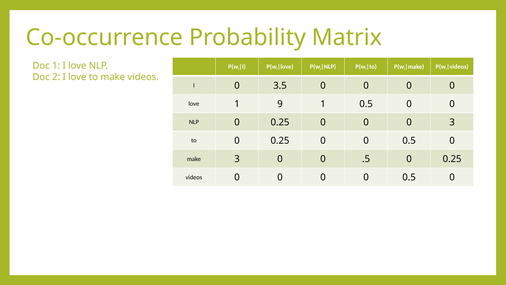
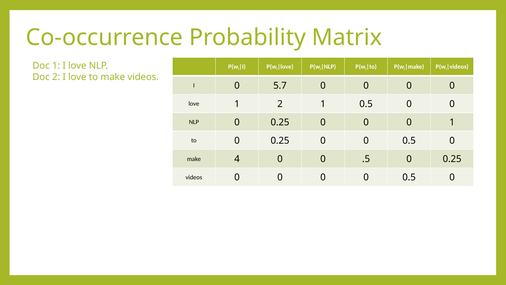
3.5: 3.5 -> 5.7
1 9: 9 -> 2
0 3: 3 -> 1
make 3: 3 -> 4
